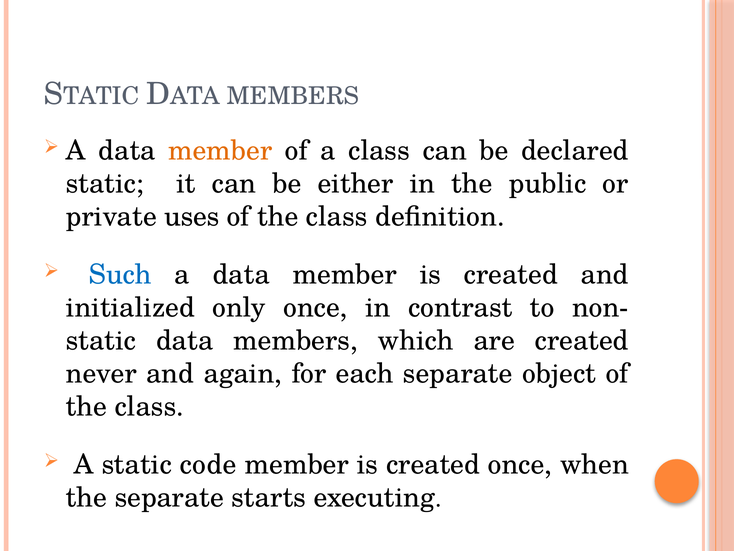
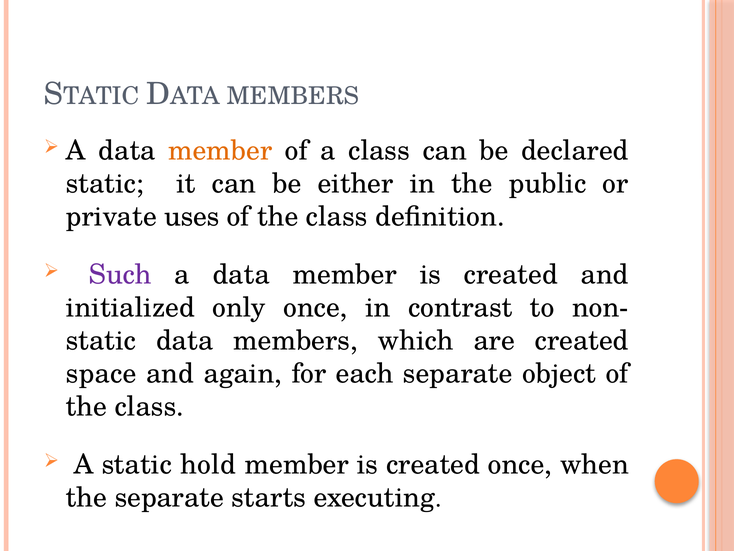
Such colour: blue -> purple
never: never -> space
code: code -> hold
